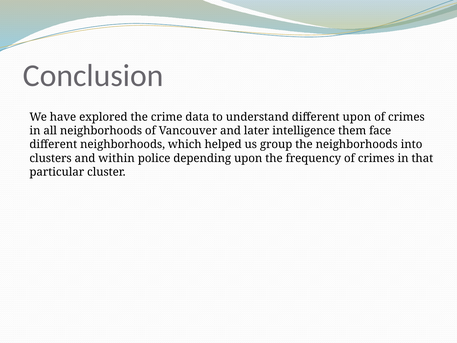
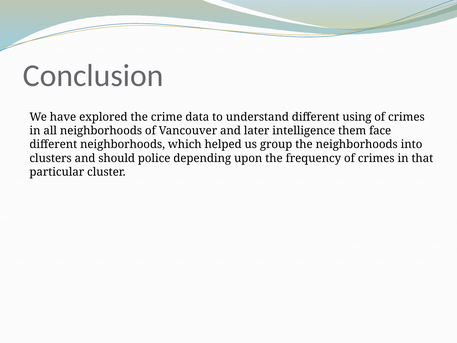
different upon: upon -> using
within: within -> should
